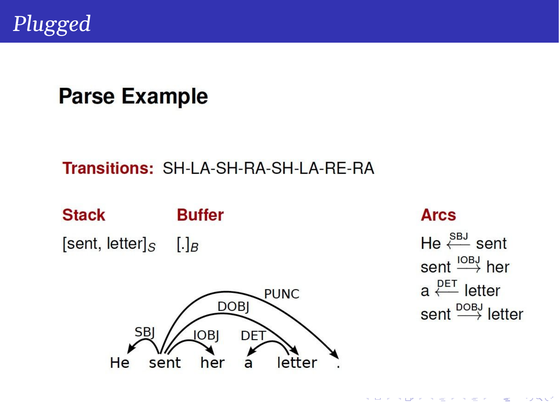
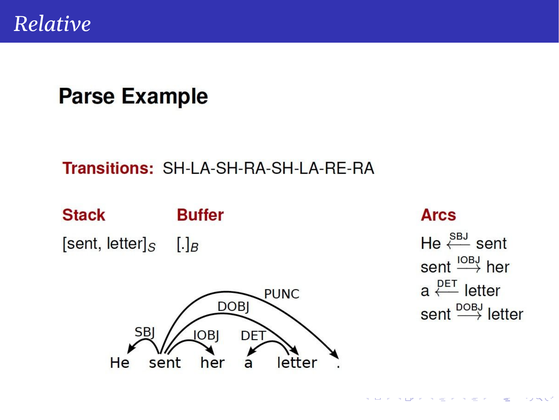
Plugged: Plugged -> Relative
